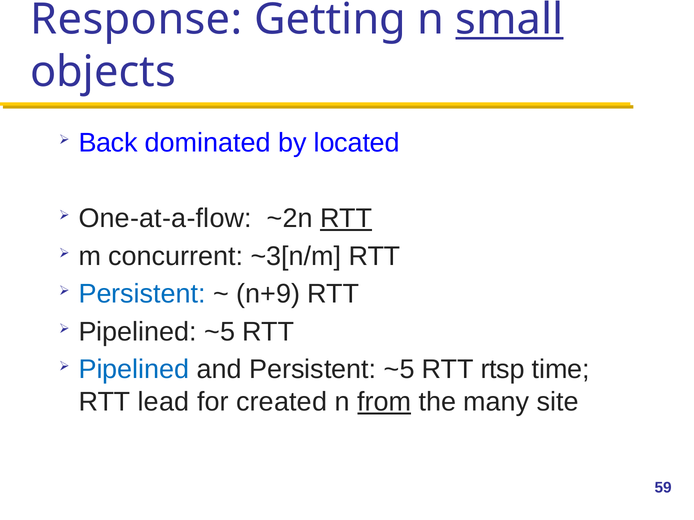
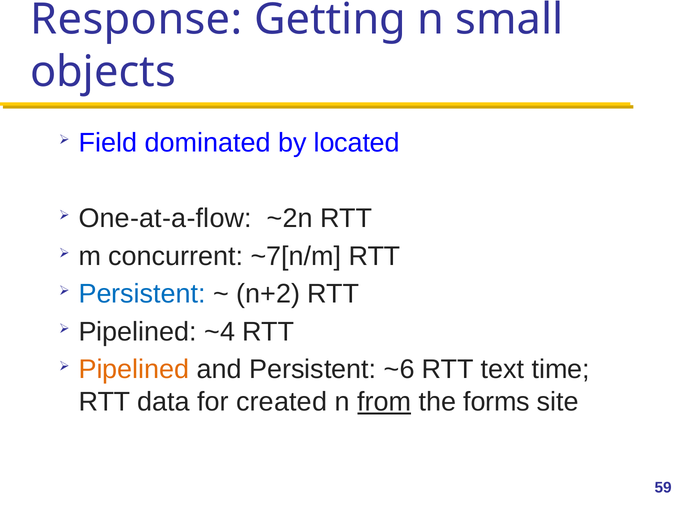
small underline: present -> none
Back: Back -> Field
RTT at (346, 219) underline: present -> none
~3[n/m: ~3[n/m -> ~7[n/m
n+9: n+9 -> n+2
Pipelined ~5: ~5 -> ~4
Pipelined at (134, 370) colour: blue -> orange
Persistent ~5: ~5 -> ~6
rtsp: rtsp -> text
lead: lead -> data
many: many -> forms
